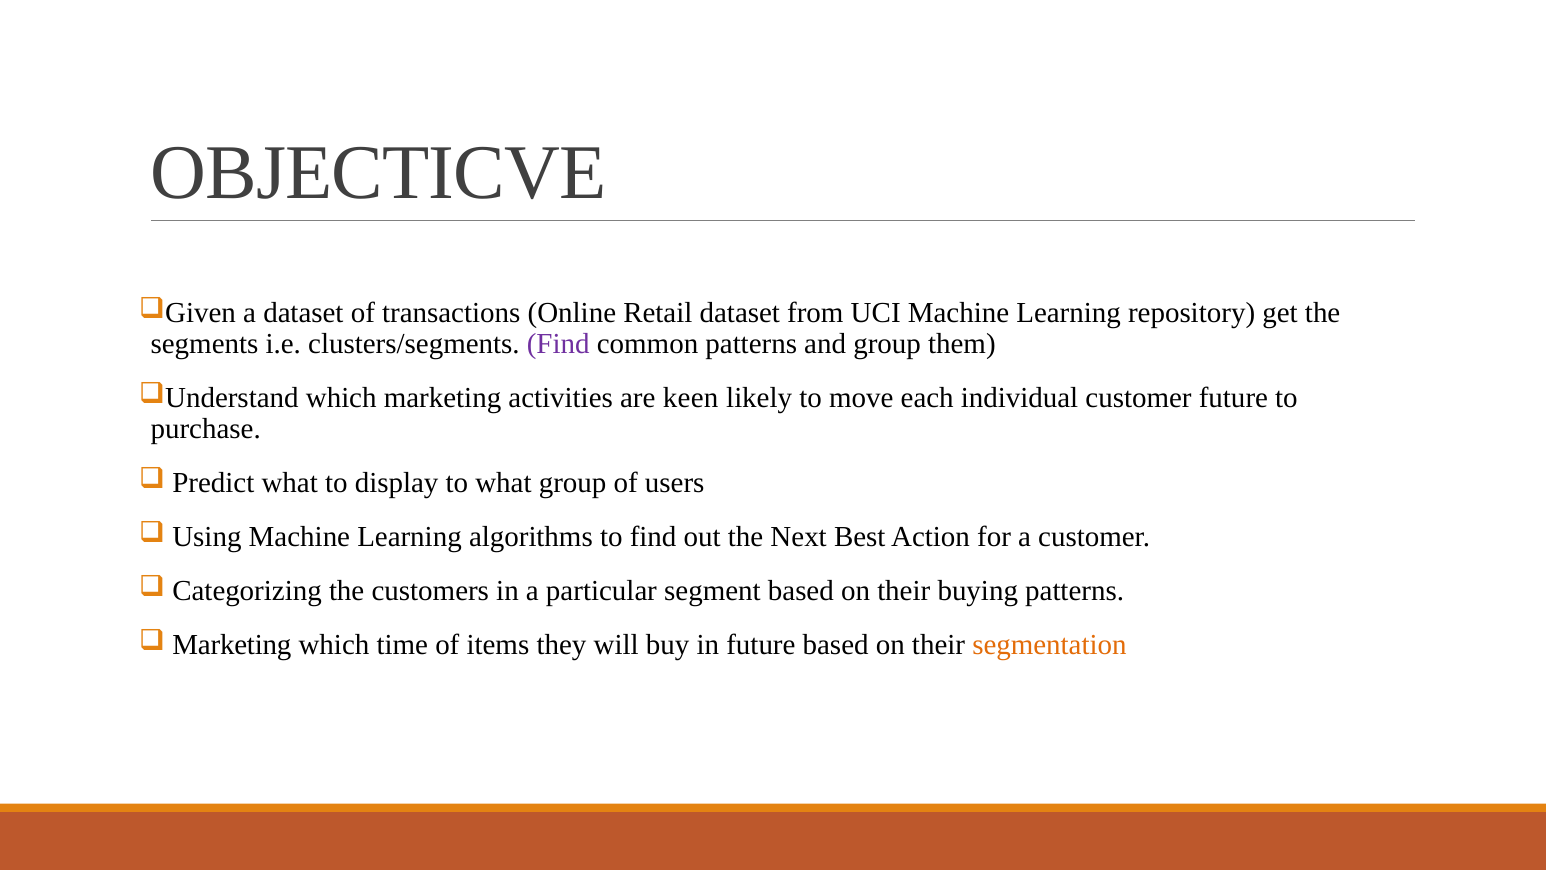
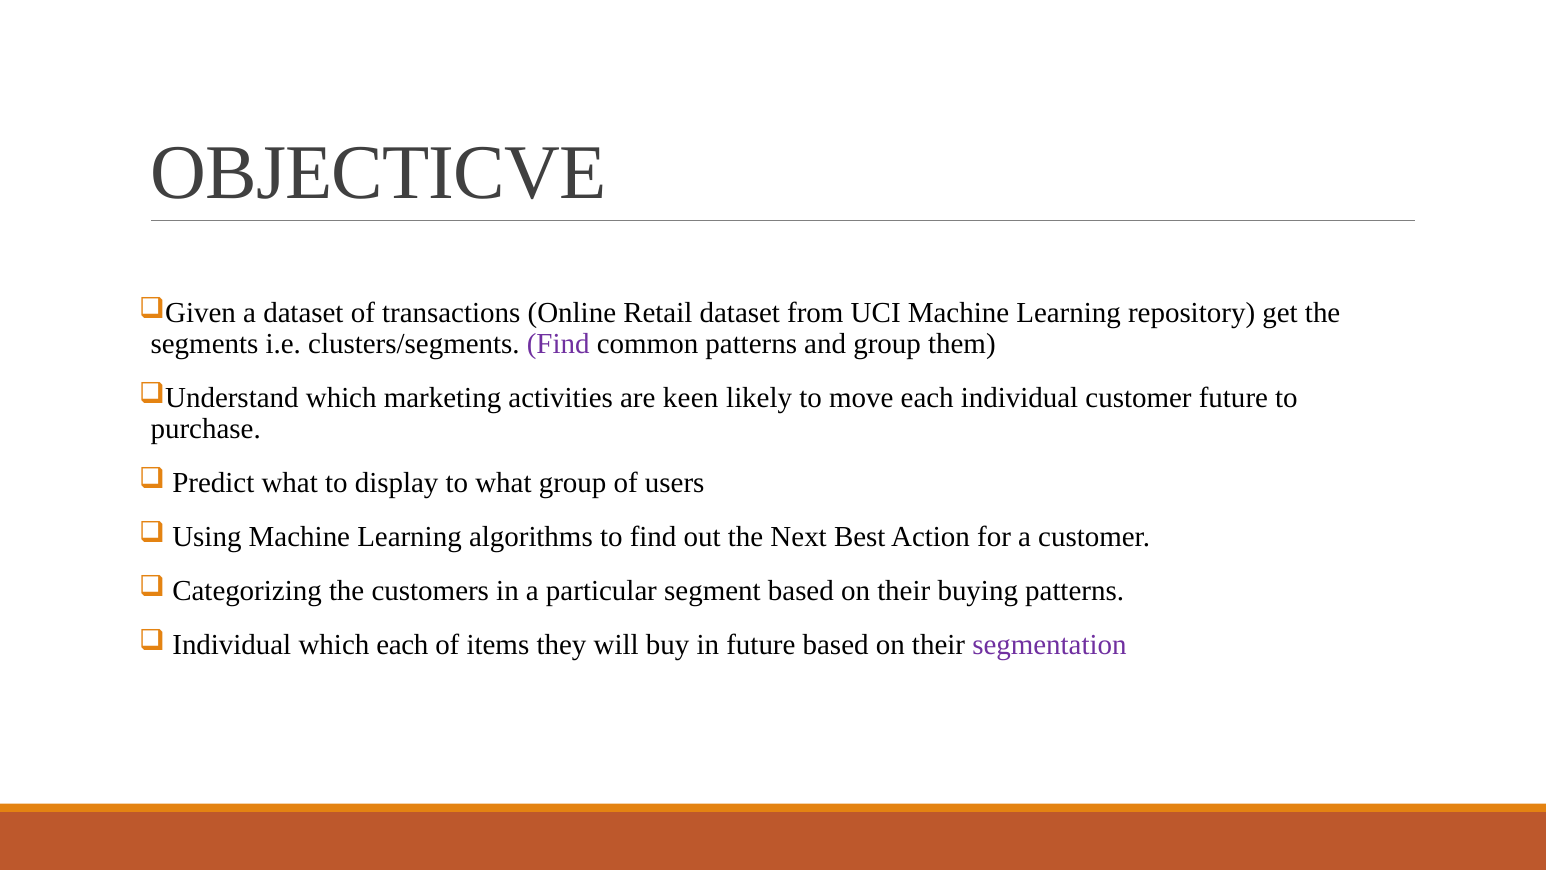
Marketing at (232, 645): Marketing -> Individual
which time: time -> each
segmentation colour: orange -> purple
